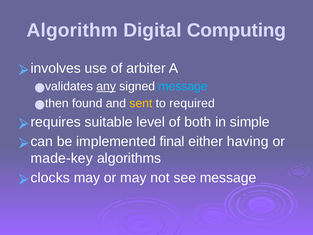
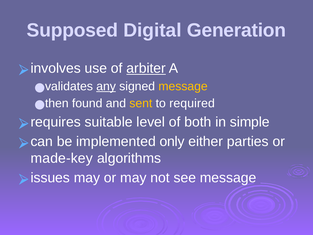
Algorithm: Algorithm -> Supposed
Computing: Computing -> Generation
arbiter underline: none -> present
message at (183, 86) colour: light blue -> yellow
final: final -> only
having: having -> parties
clocks: clocks -> issues
